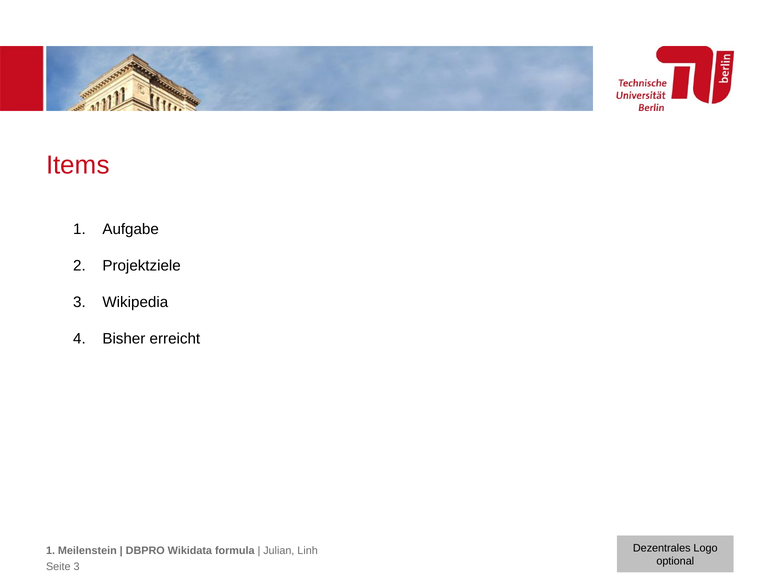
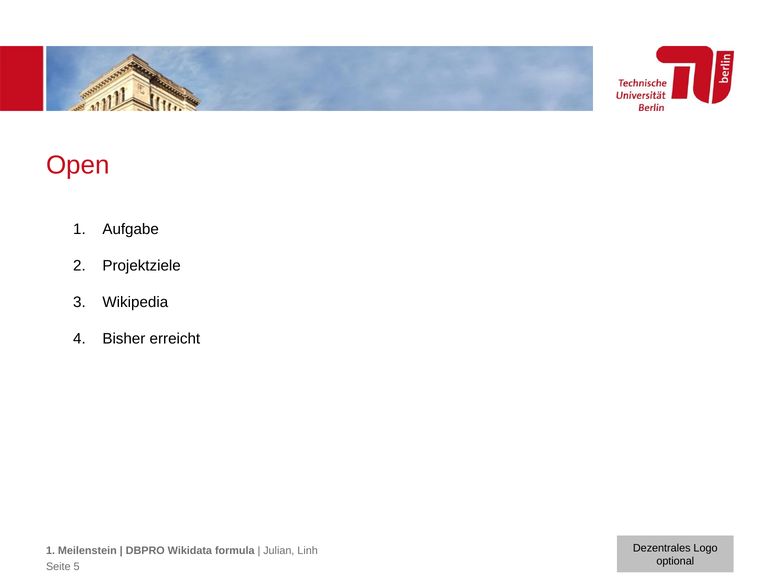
Items: Items -> Open
Seite 3: 3 -> 5
